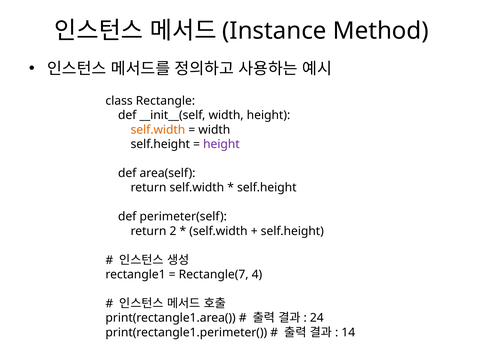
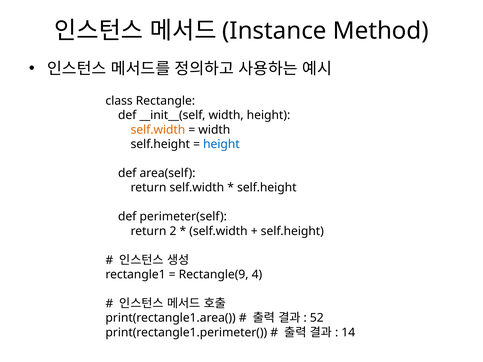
height at (221, 144) colour: purple -> blue
Rectangle(7: Rectangle(7 -> Rectangle(9
24: 24 -> 52
